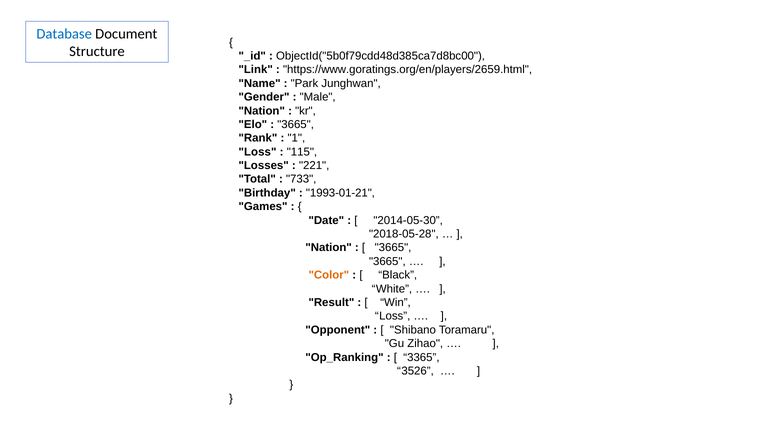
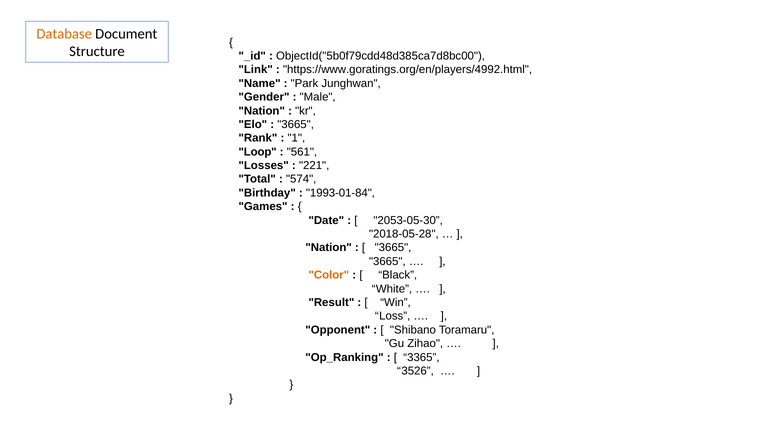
Database colour: blue -> orange
https://www.goratings.org/en/players/2659.html: https://www.goratings.org/en/players/2659.html -> https://www.goratings.org/en/players/4992.html
Loss at (258, 152): Loss -> Loop
115: 115 -> 561
733: 733 -> 574
1993-01-21: 1993-01-21 -> 1993-01-84
2014-05-30: 2014-05-30 -> 2053-05-30
